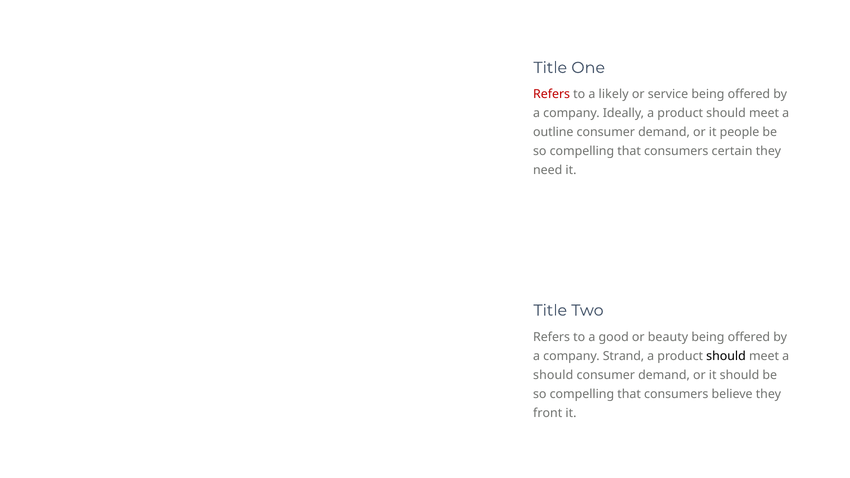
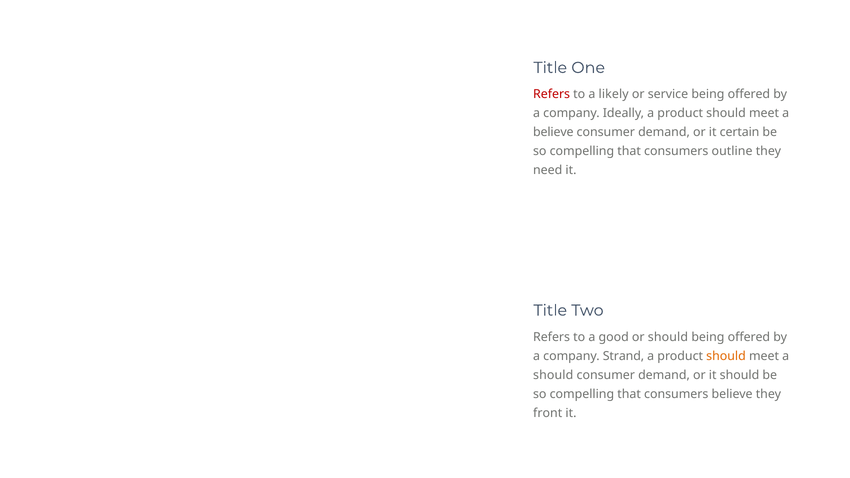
outline at (553, 132): outline -> believe
people: people -> certain
certain: certain -> outline
or beauty: beauty -> should
should at (726, 356) colour: black -> orange
